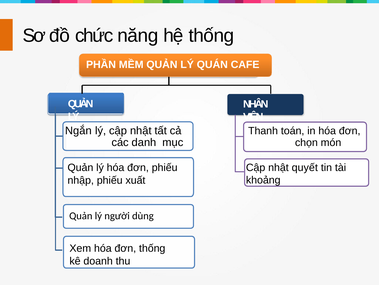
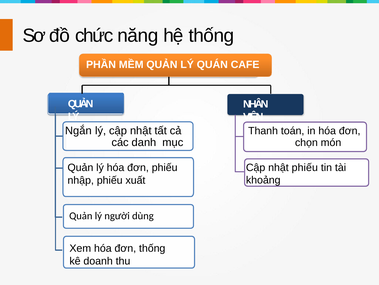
nhật quyết: quyết -> phiếu
